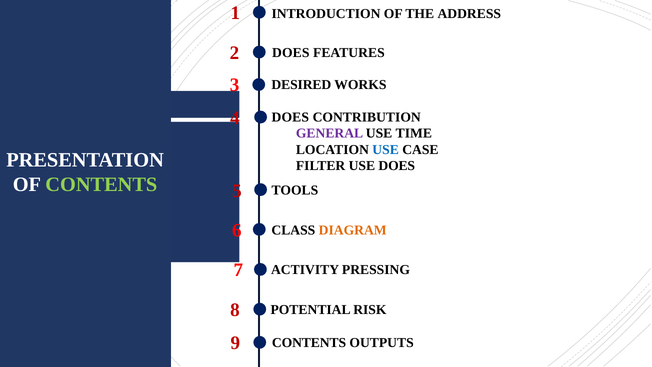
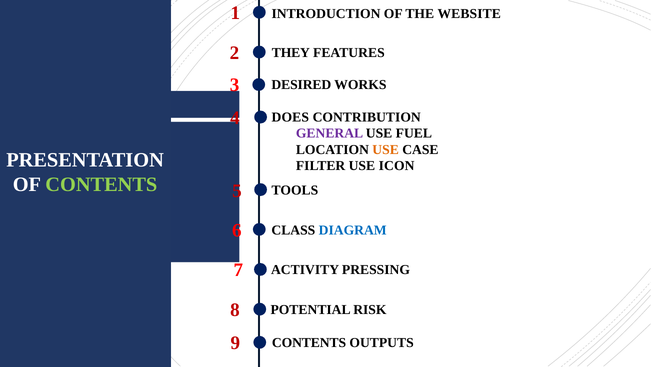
ADDRESS: ADDRESS -> WEBSITE
DOES at (291, 53): DOES -> THEY
TIME: TIME -> FUEL
USE at (386, 150) colour: blue -> orange
USE DOES: DOES -> ICON
DIAGRAM colour: orange -> blue
